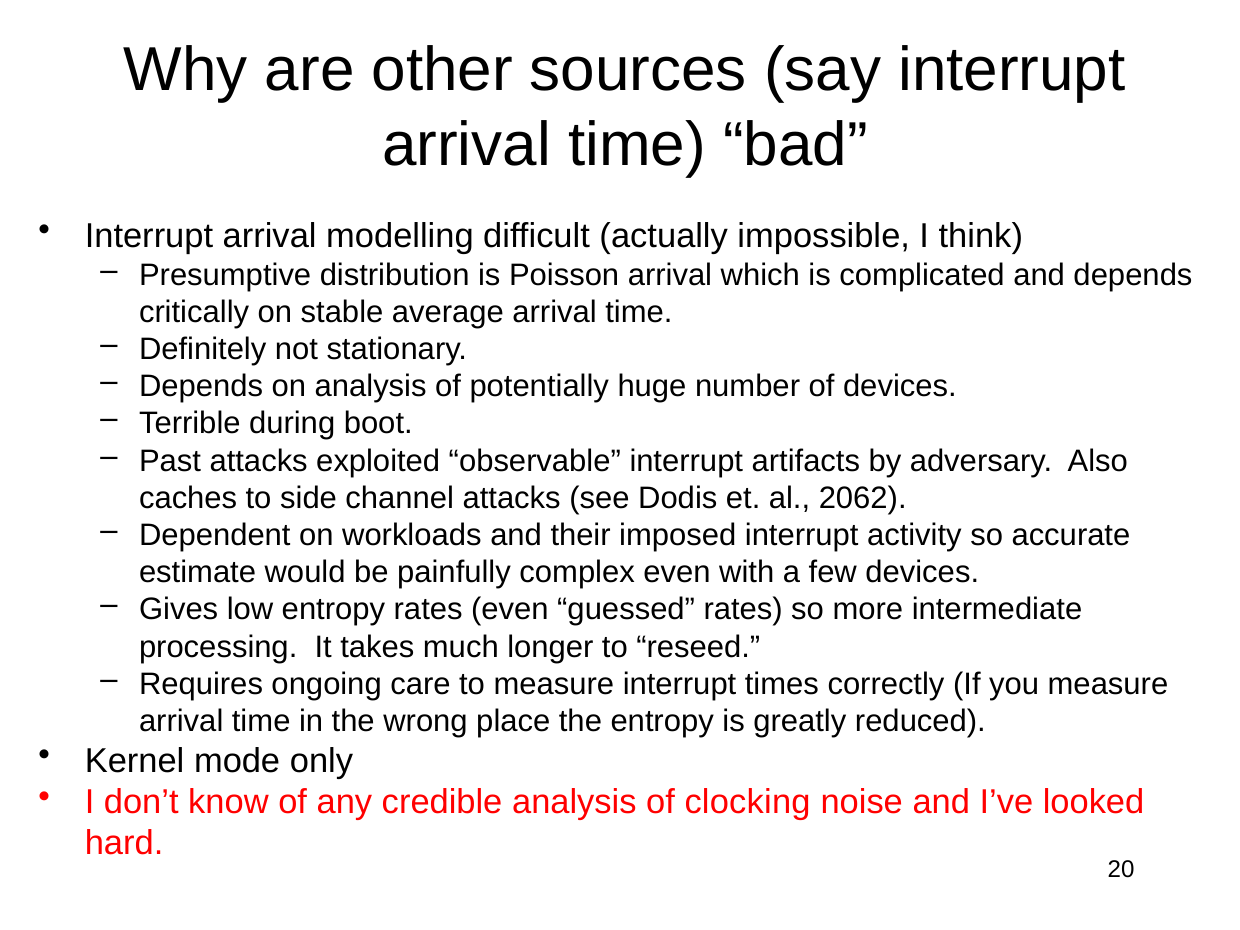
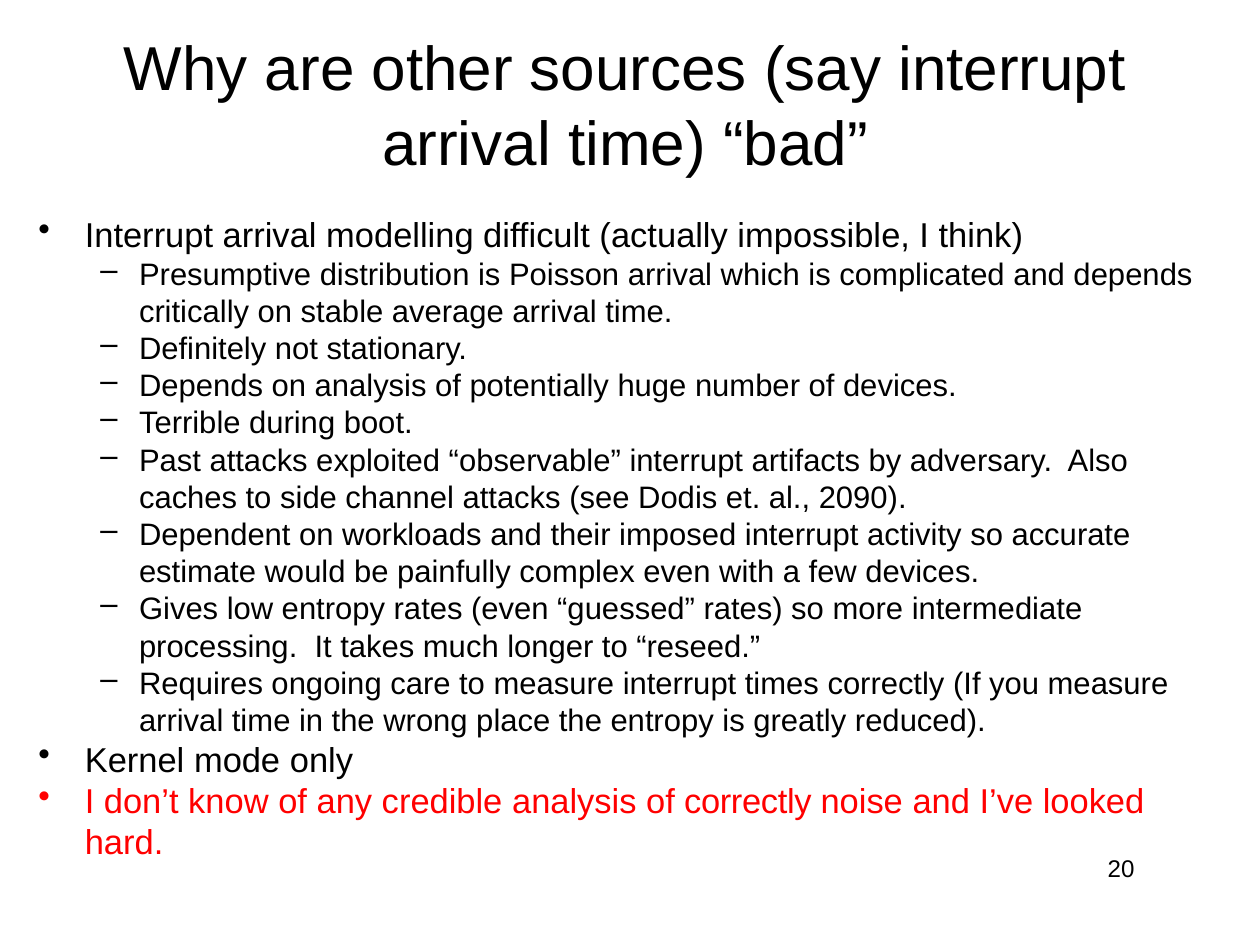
2062: 2062 -> 2090
of clocking: clocking -> correctly
